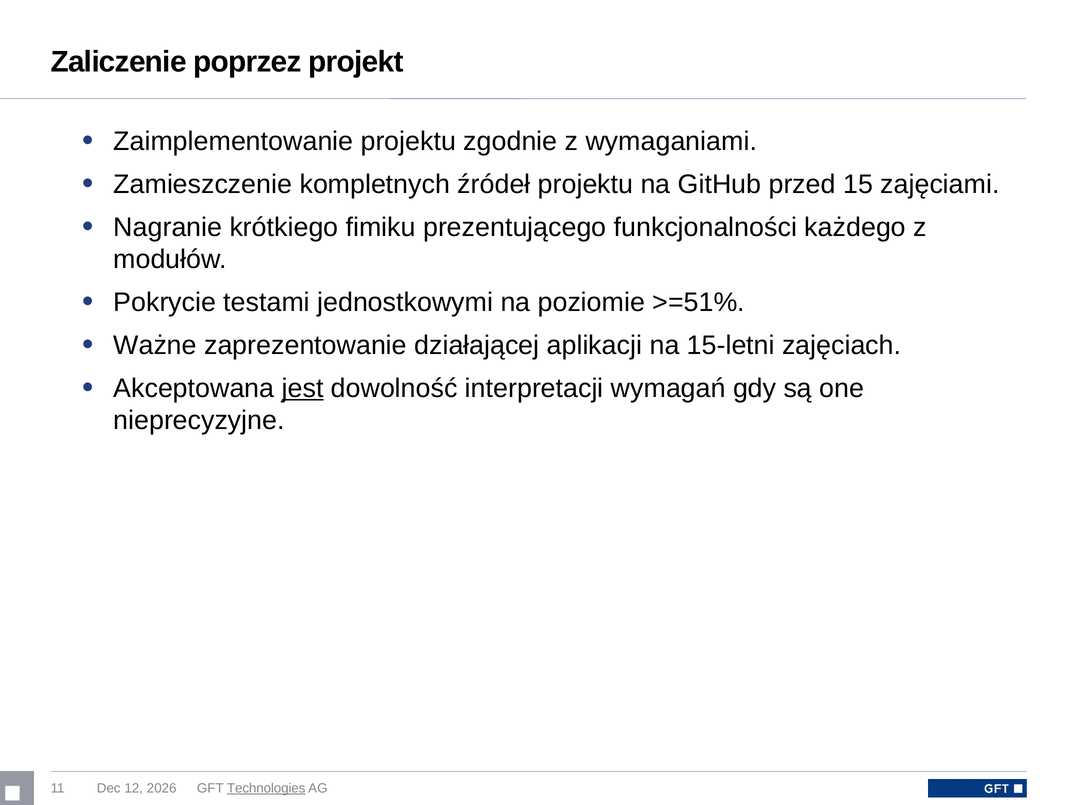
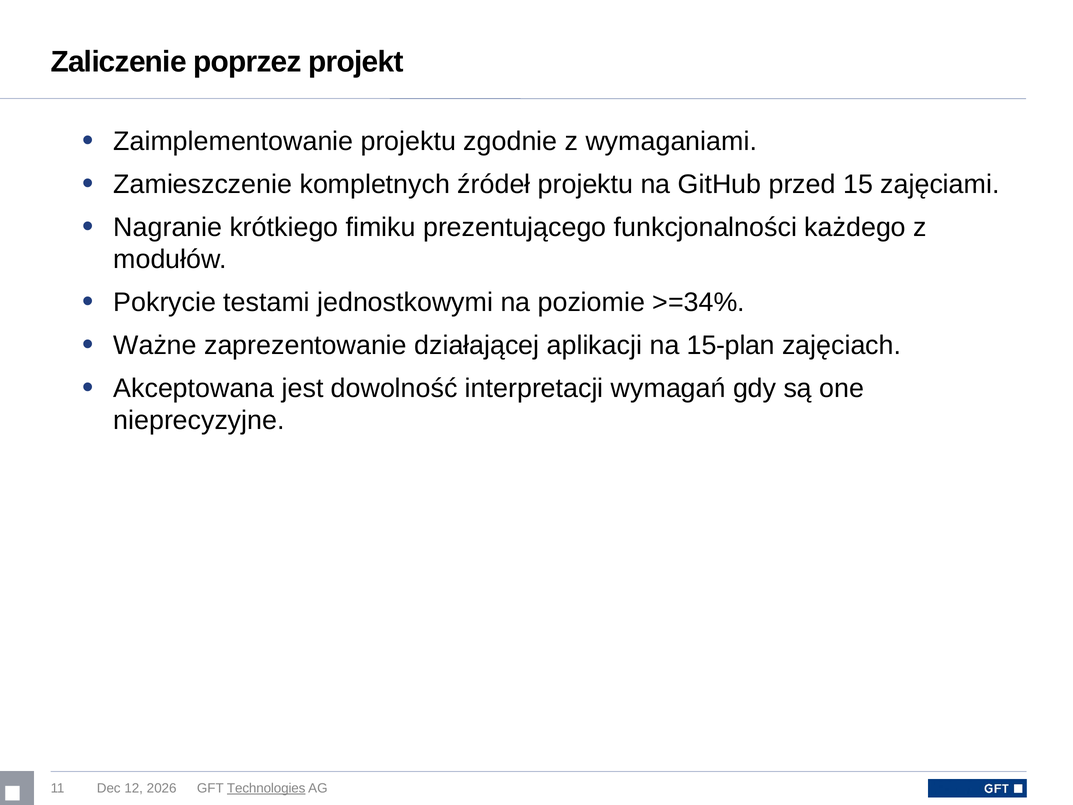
>=51%: >=51% -> >=34%
15-letni: 15-letni -> 15-plan
jest underline: present -> none
